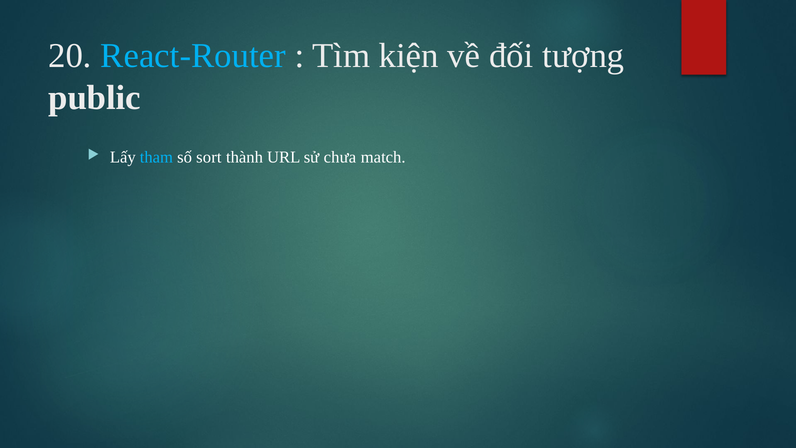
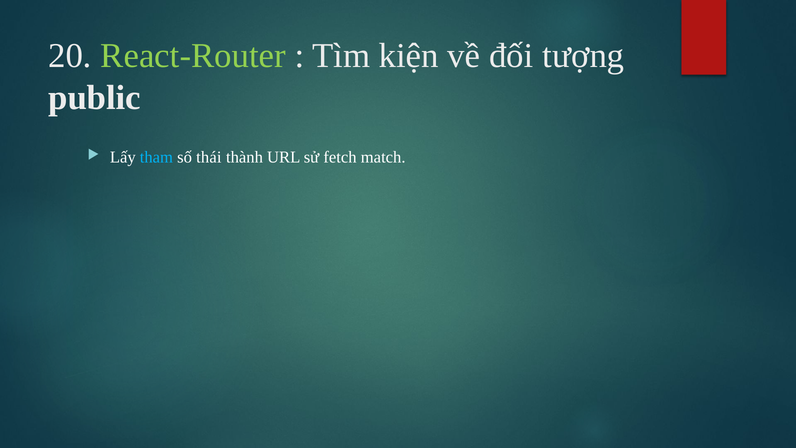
React-Router colour: light blue -> light green
sort: sort -> thái
chưa: chưa -> fetch
